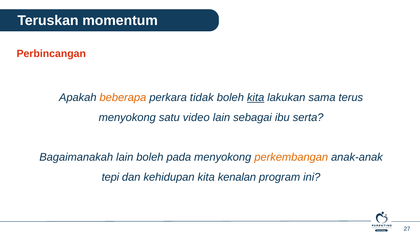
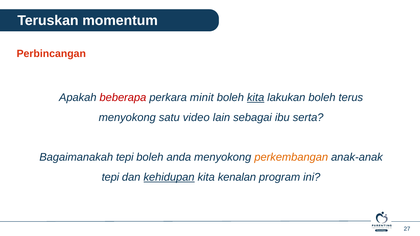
beberapa colour: orange -> red
tidak: tidak -> minit
lakukan sama: sama -> boleh
Bagaimanakah lain: lain -> tepi
pada: pada -> anda
kehidupan underline: none -> present
